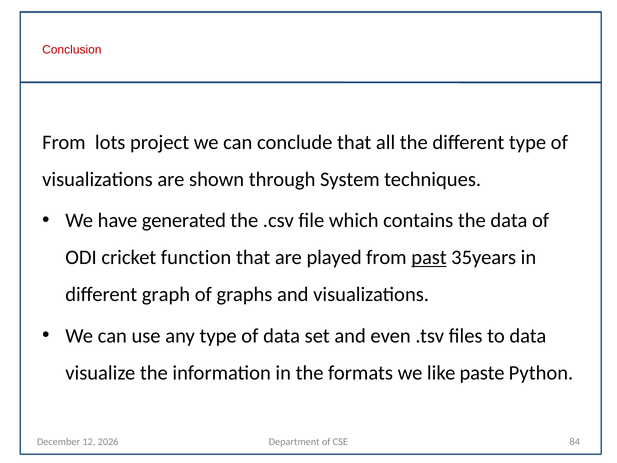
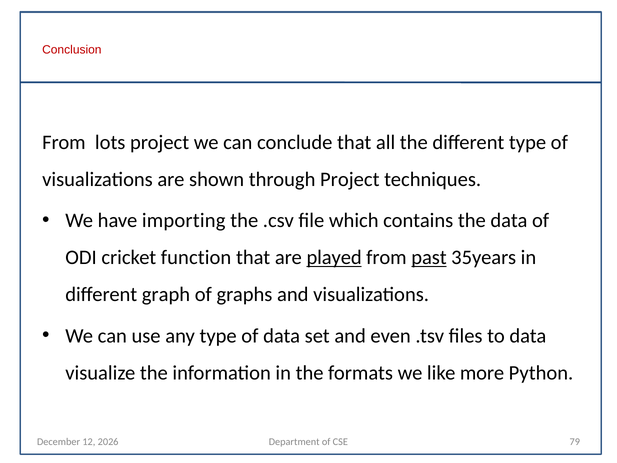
through System: System -> Project
generated: generated -> importing
played underline: none -> present
paste: paste -> more
84: 84 -> 79
